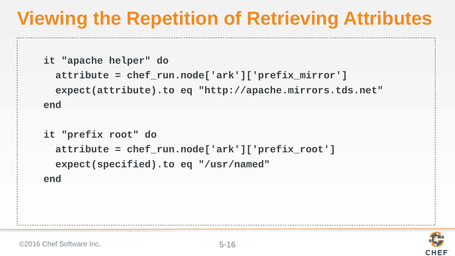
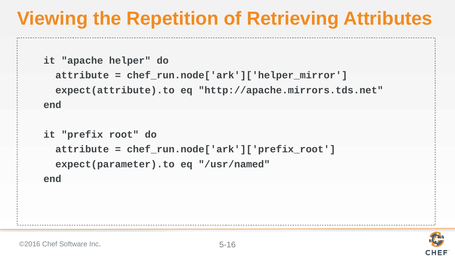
chef_run.node['ark']['prefix_mirror: chef_run.node['ark']['prefix_mirror -> chef_run.node['ark']['helper_mirror
expect(specified).to: expect(specified).to -> expect(parameter).to
